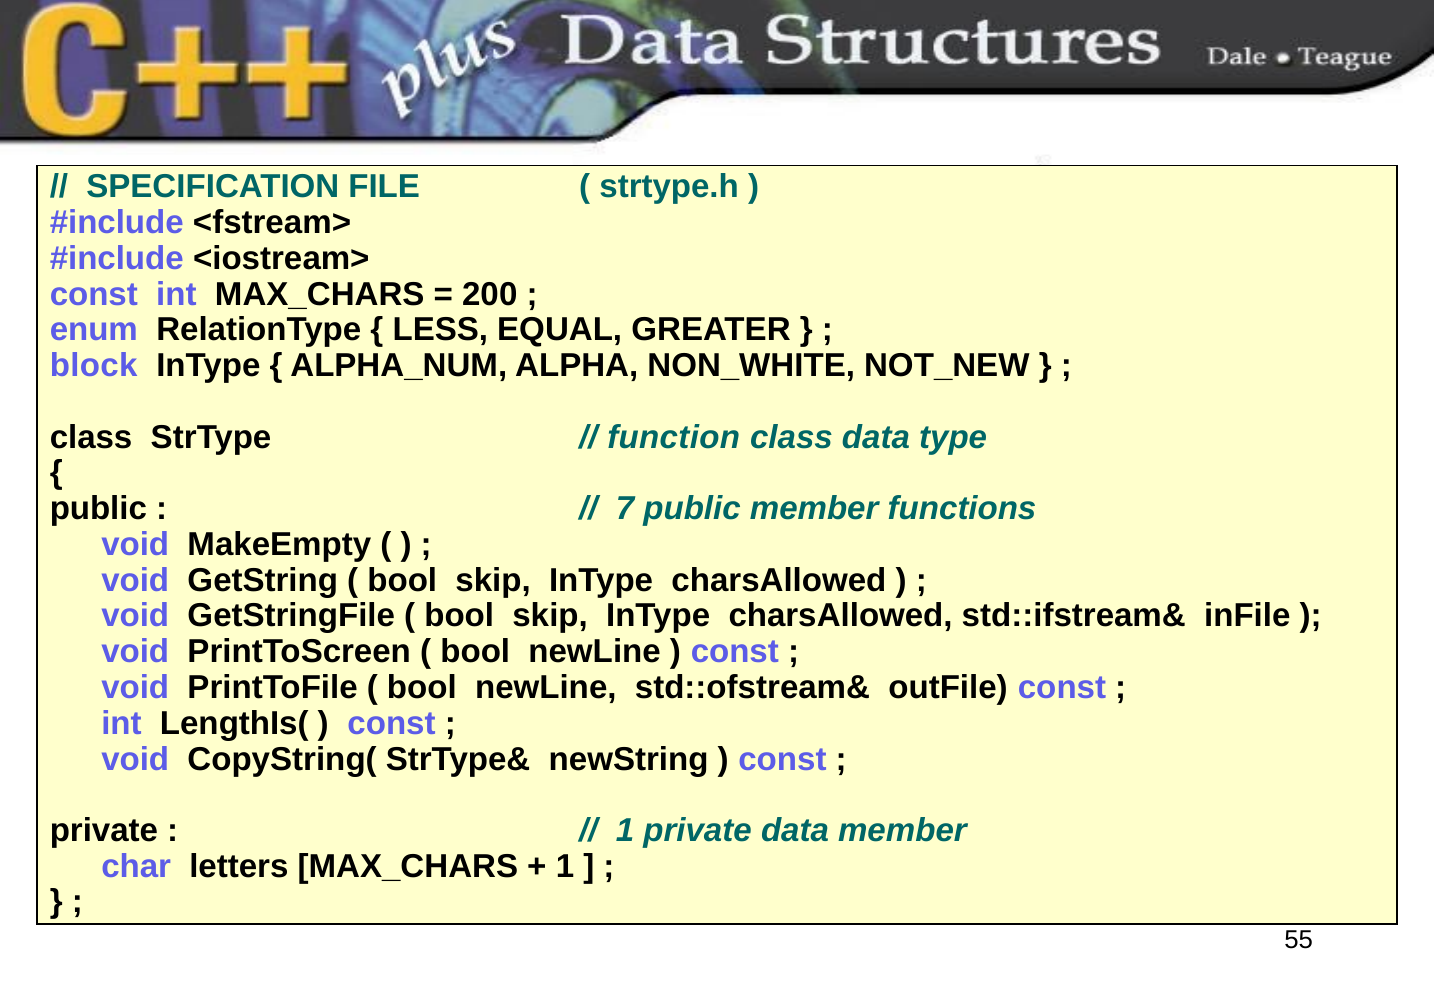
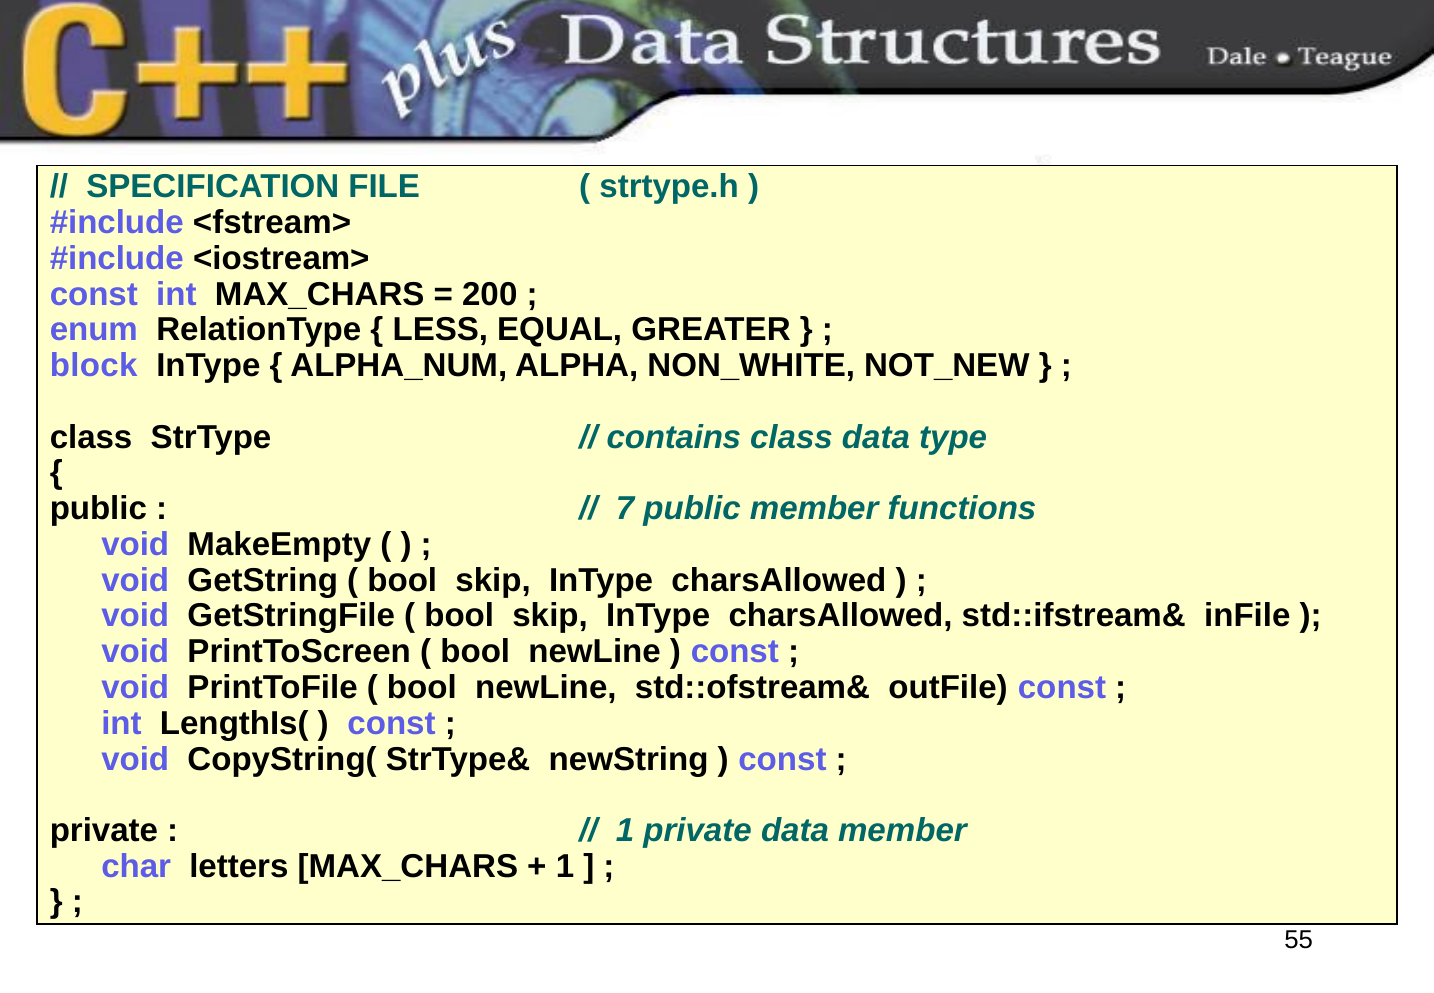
function: function -> contains
